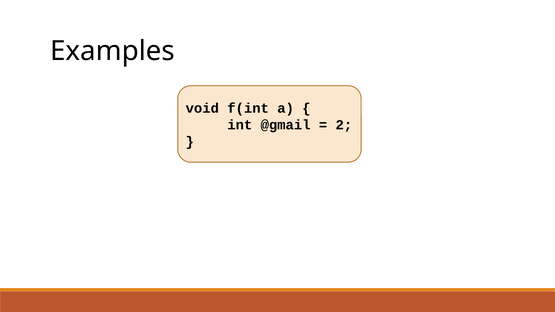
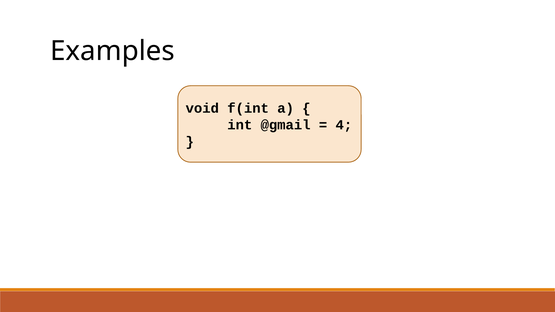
2: 2 -> 4
